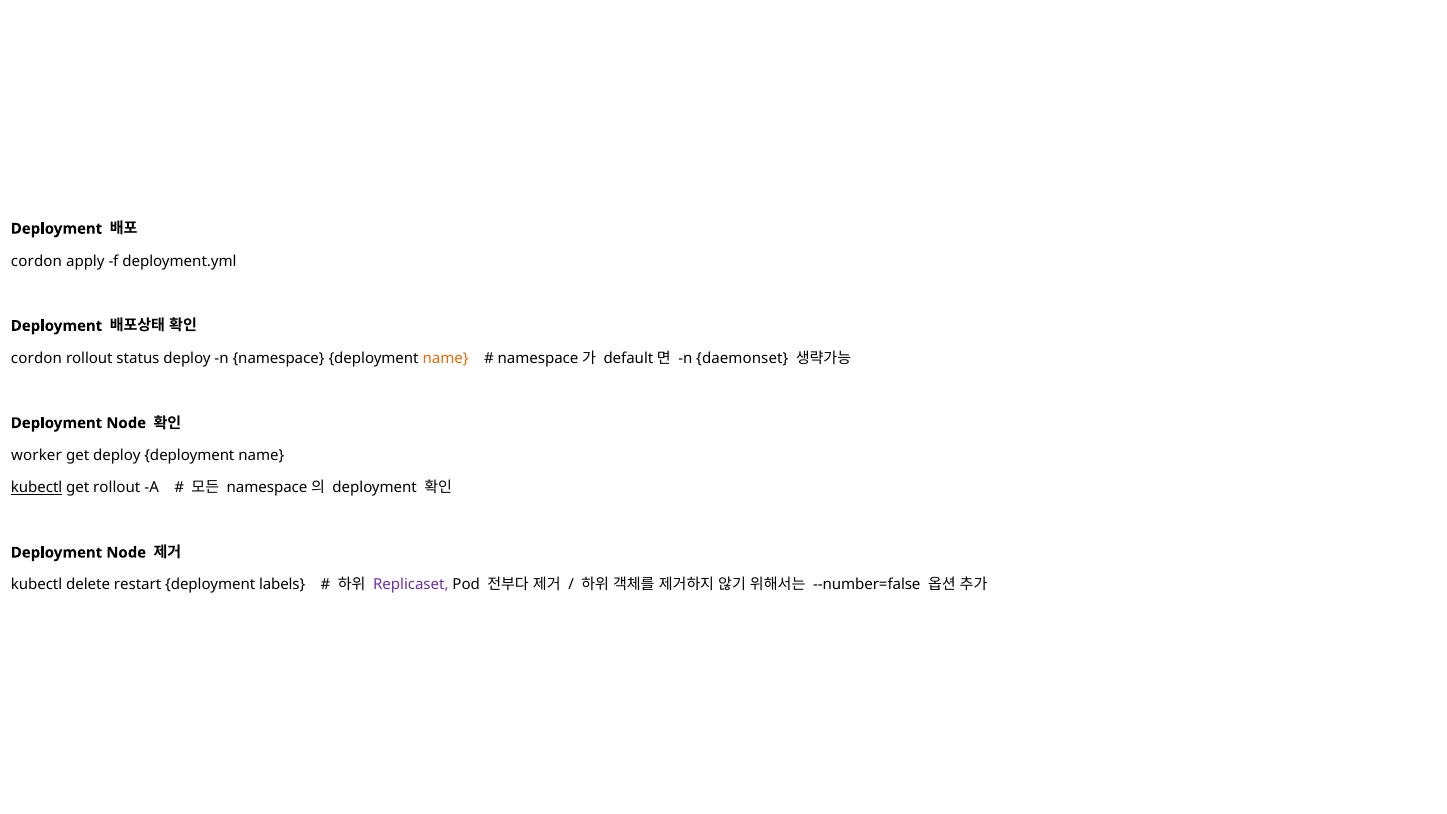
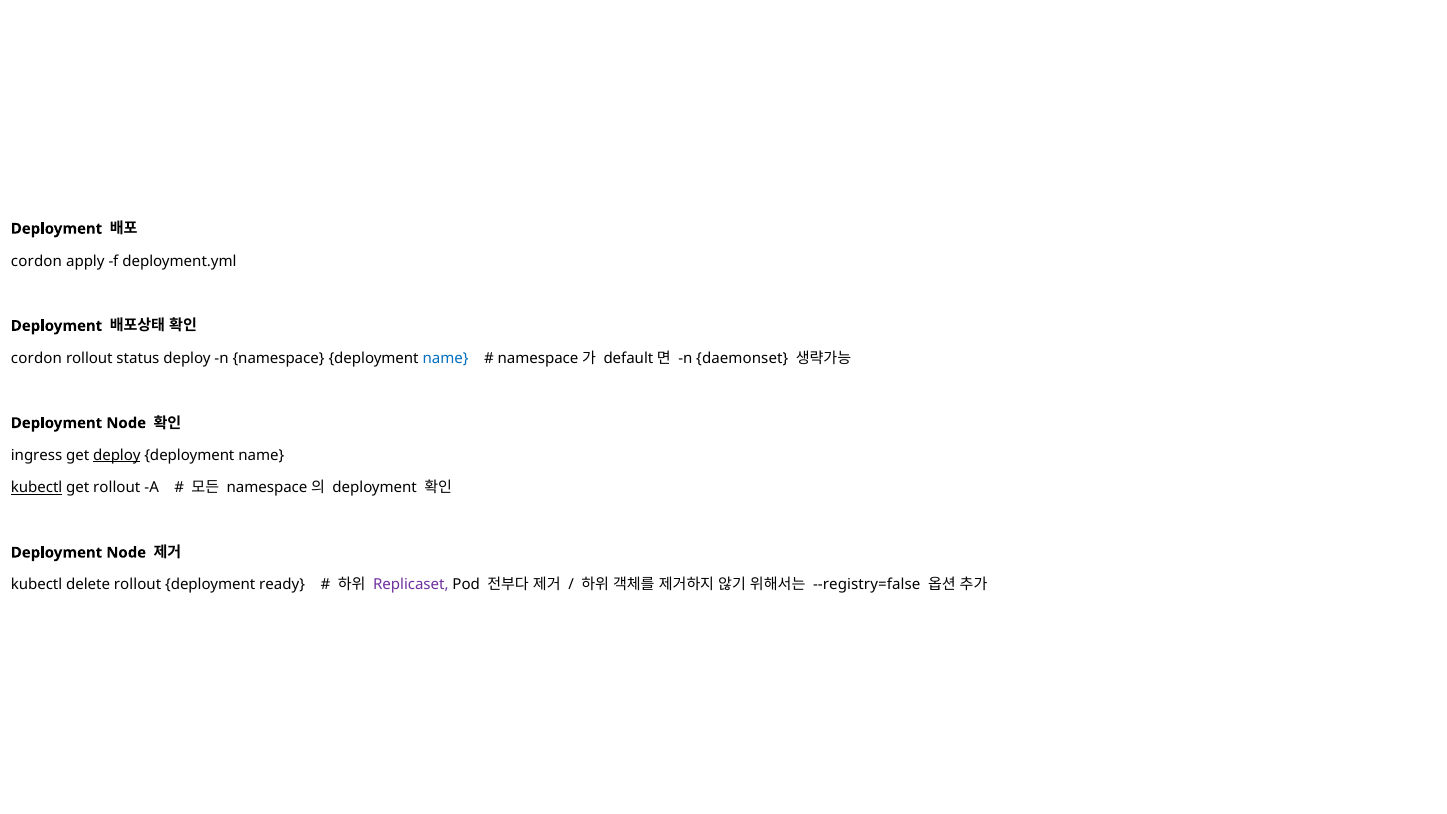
name at (446, 358) colour: orange -> blue
worker: worker -> ingress
deploy at (117, 455) underline: none -> present
delete restart: restart -> rollout
labels: labels -> ready
--number=false: --number=false -> --registry=false
